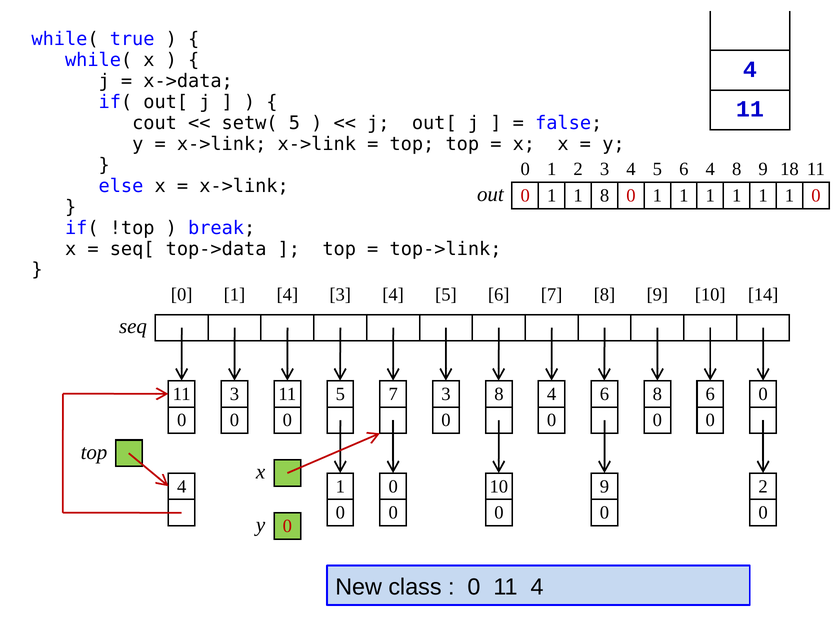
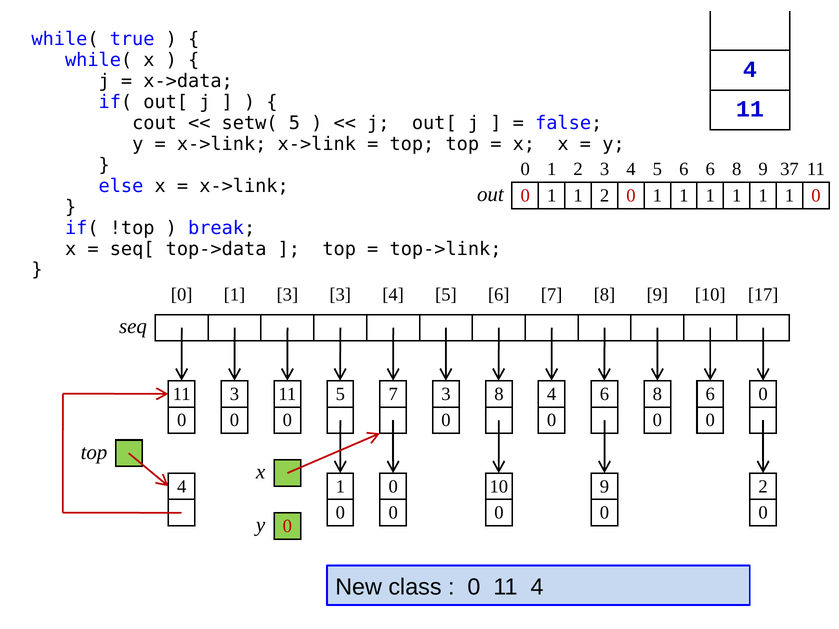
6 4: 4 -> 6
18: 18 -> 37
1 1 8: 8 -> 2
1 4: 4 -> 3
14: 14 -> 17
